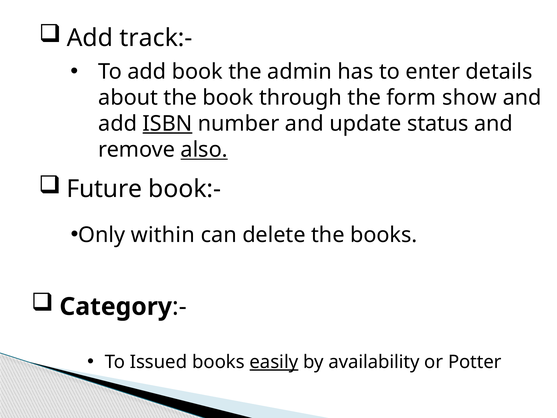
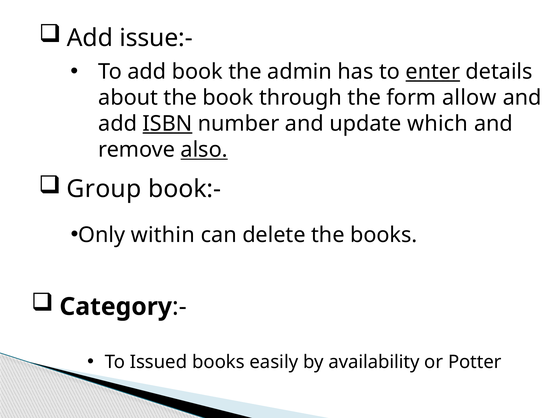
track:-: track:- -> issue:-
enter underline: none -> present
show: show -> allow
status: status -> which
Future: Future -> Group
easily underline: present -> none
